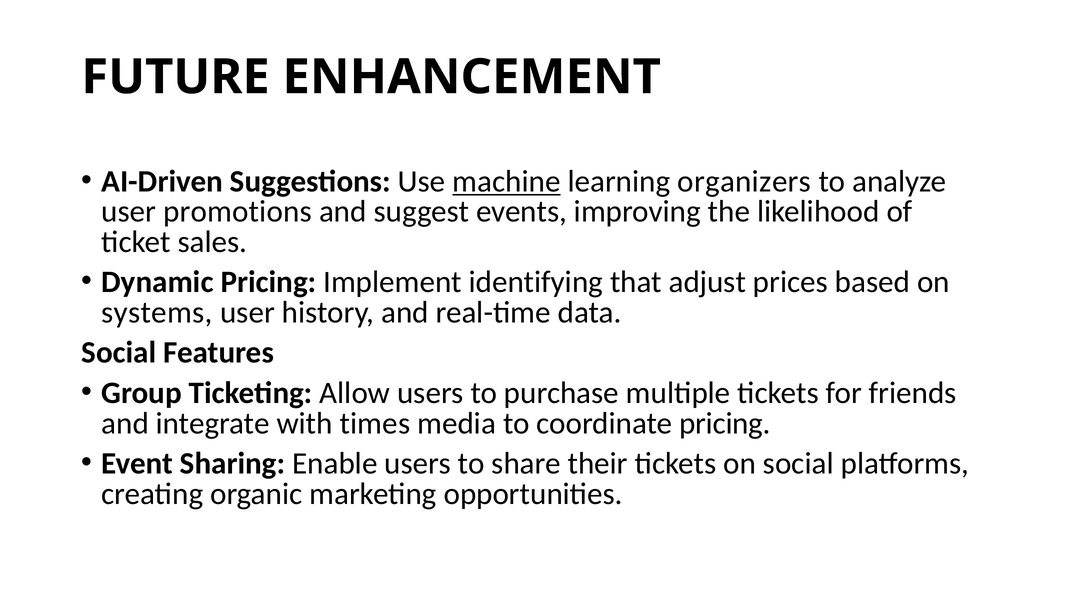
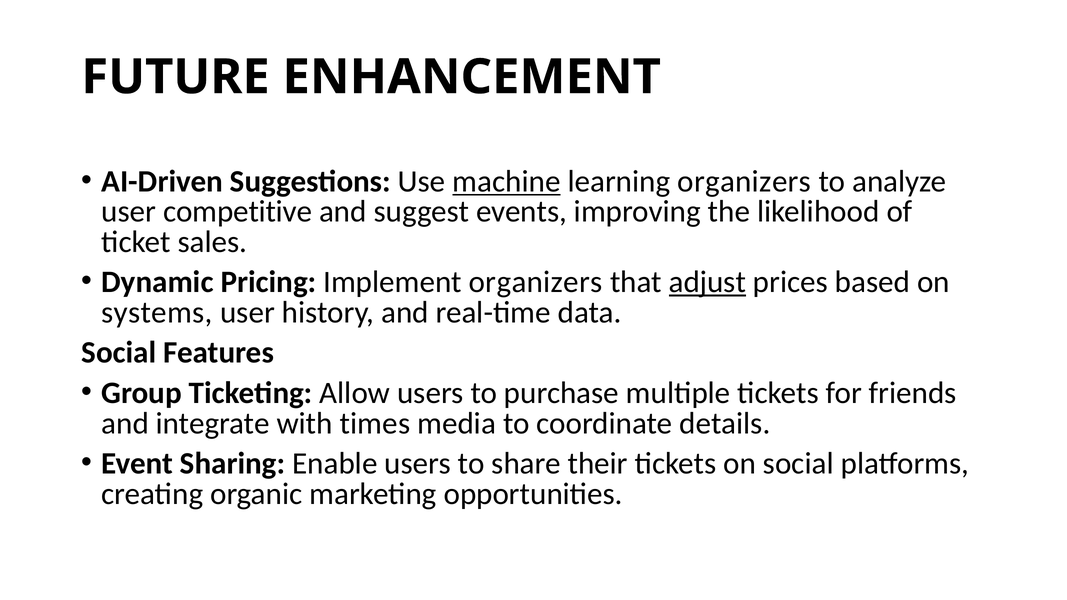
promotions: promotions -> competitive
Implement identifying: identifying -> organizers
adjust underline: none -> present
coordinate pricing: pricing -> details
